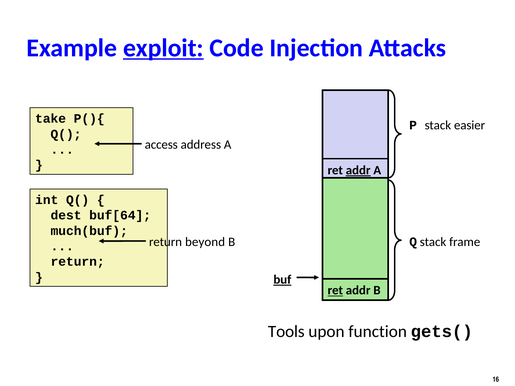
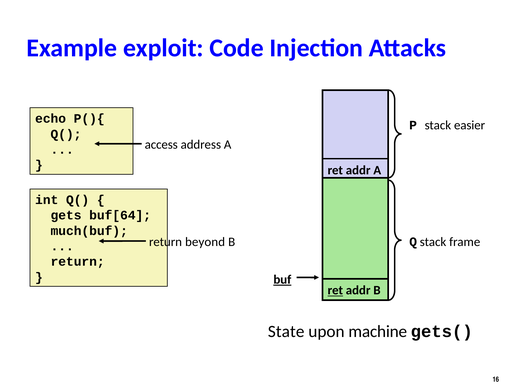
exploit underline: present -> none
take: take -> echo
addr at (358, 170) underline: present -> none
dest: dest -> gets
Tools: Tools -> State
function: function -> machine
